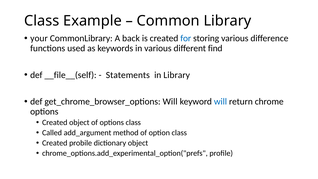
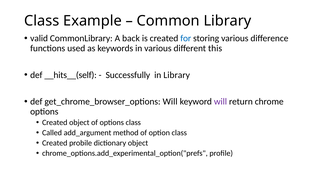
your: your -> valid
find: find -> this
__file__(self: __file__(self -> __hits__(self
Statements: Statements -> Successfully
will at (220, 102) colour: blue -> purple
